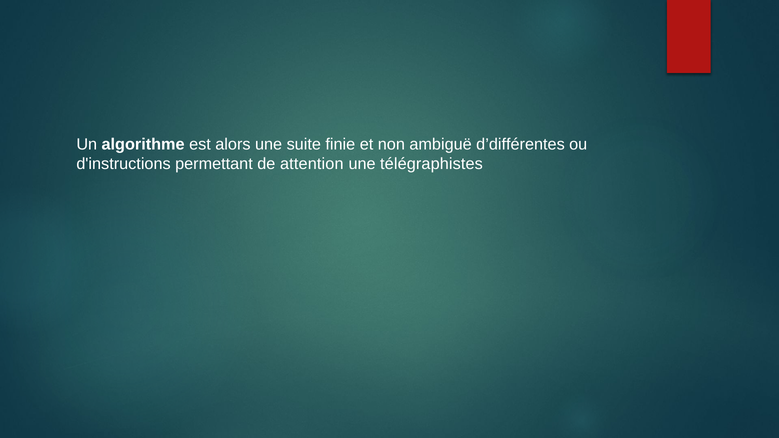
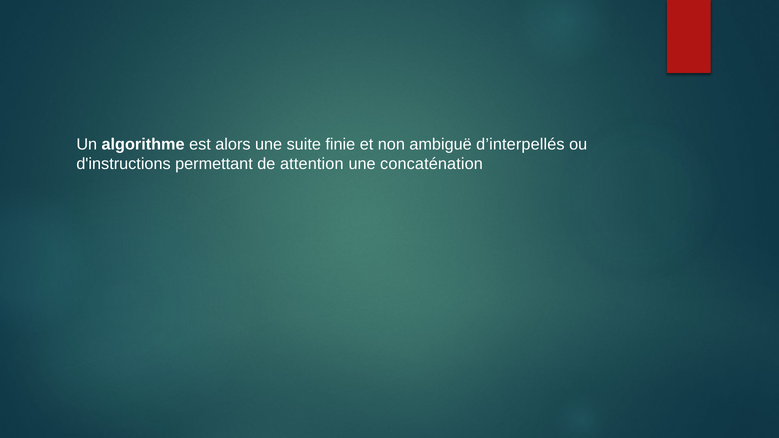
d’différentes: d’différentes -> d’interpellés
télégraphistes: télégraphistes -> concaténation
